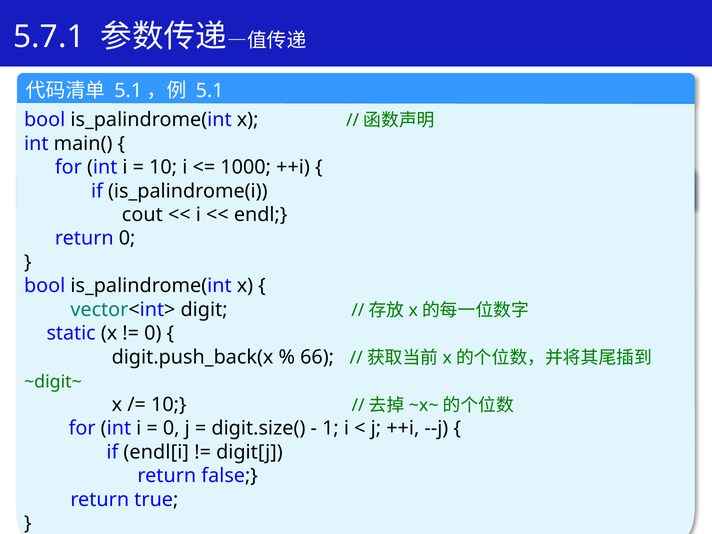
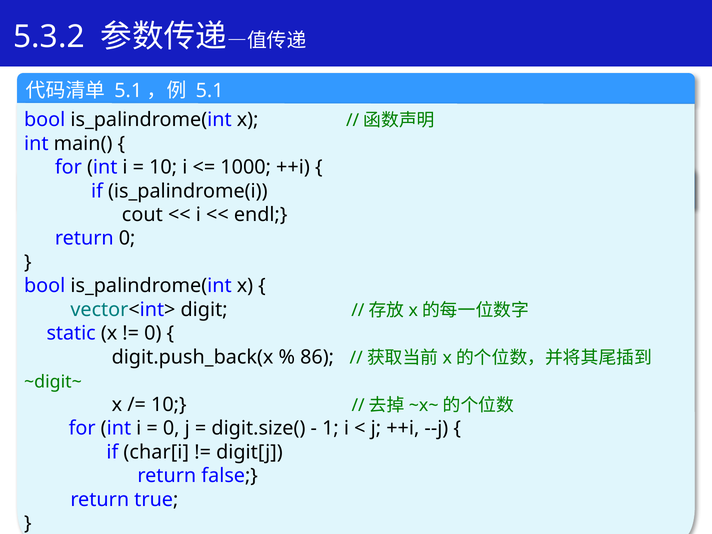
5.7.1: 5.7.1 -> 5.3.2
66: 66 -> 86
endl[i: endl[i -> char[i
